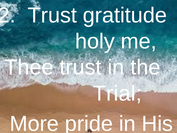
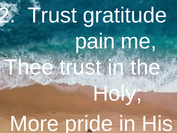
holy: holy -> pain
Trial: Trial -> Holy
